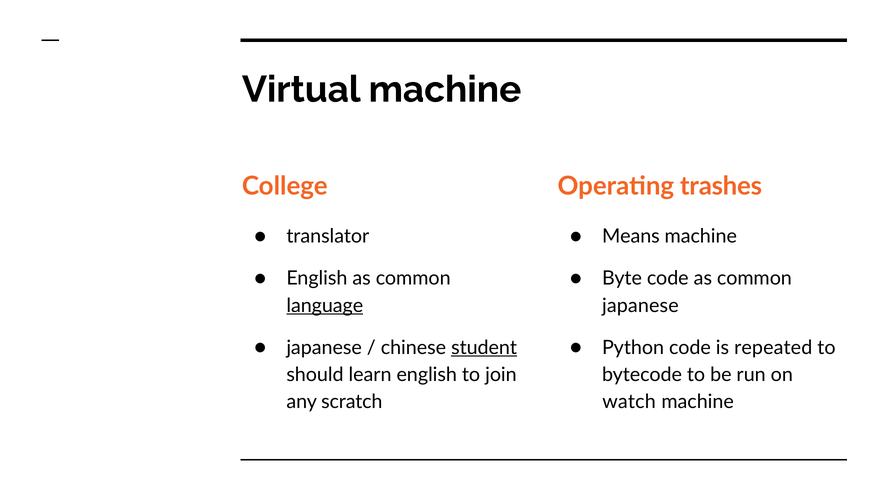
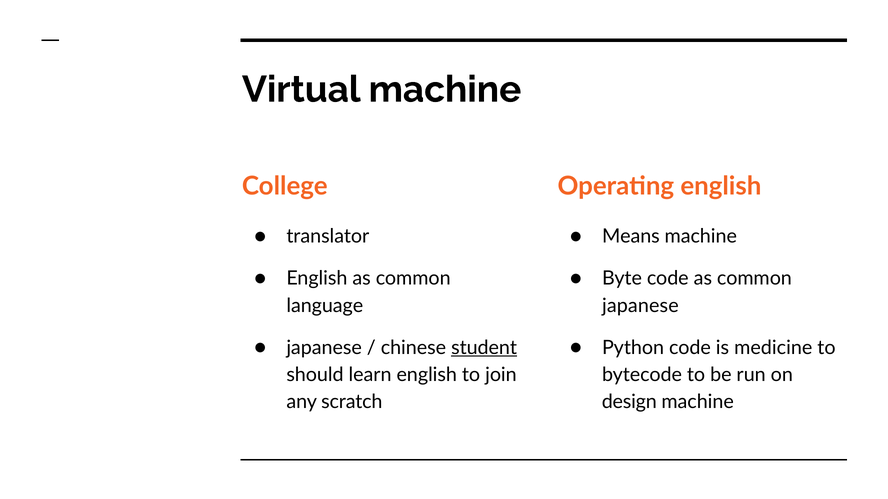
Operating trashes: trashes -> english
language underline: present -> none
repeated: repeated -> medicine
watch: watch -> design
